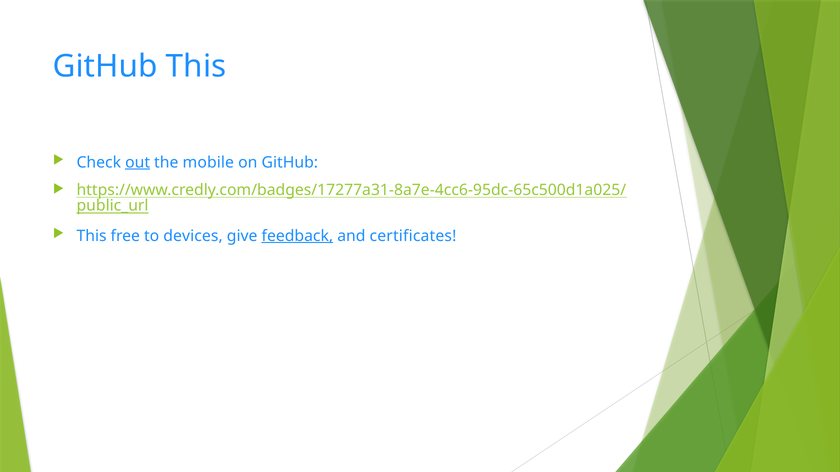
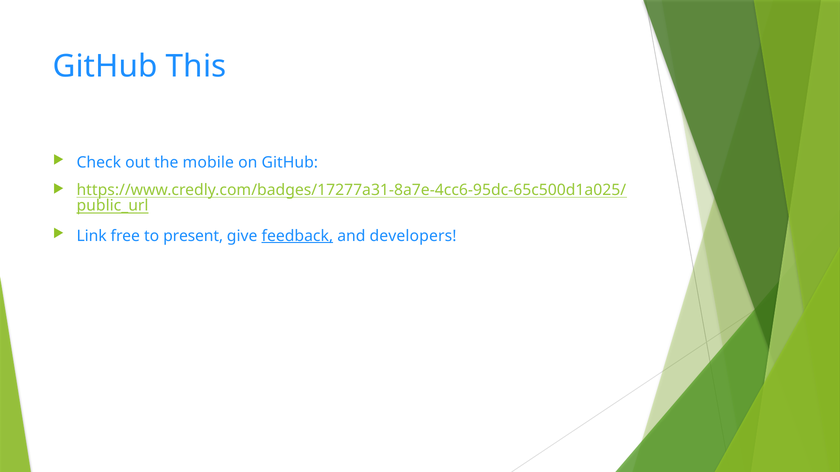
out underline: present -> none
This at (92, 236): This -> Link
devices: devices -> present
certificates: certificates -> developers
